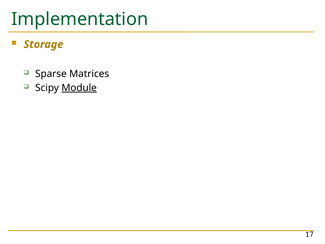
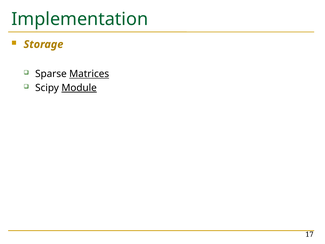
Matrices underline: none -> present
